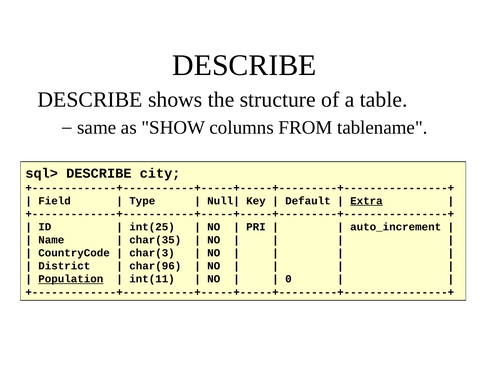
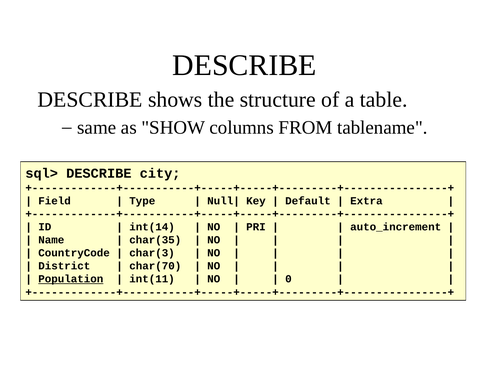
Extra underline: present -> none
int(25: int(25 -> int(14
char(96: char(96 -> char(70
